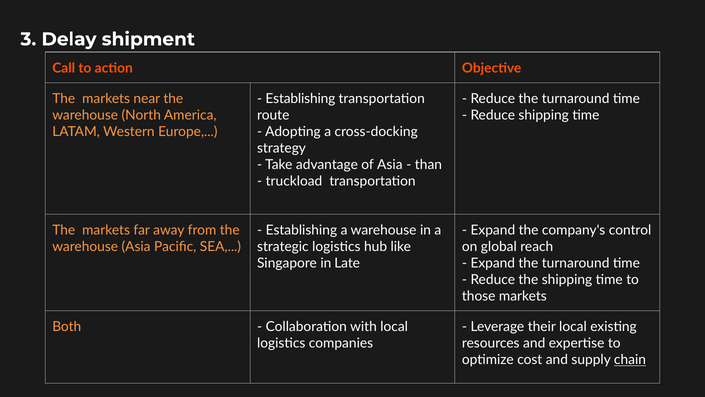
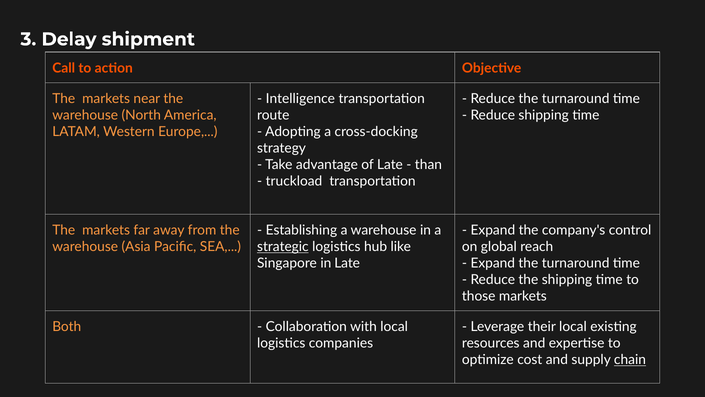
Establishing at (300, 99): Establishing -> Intelligence
of Asia: Asia -> Late
strategic underline: none -> present
